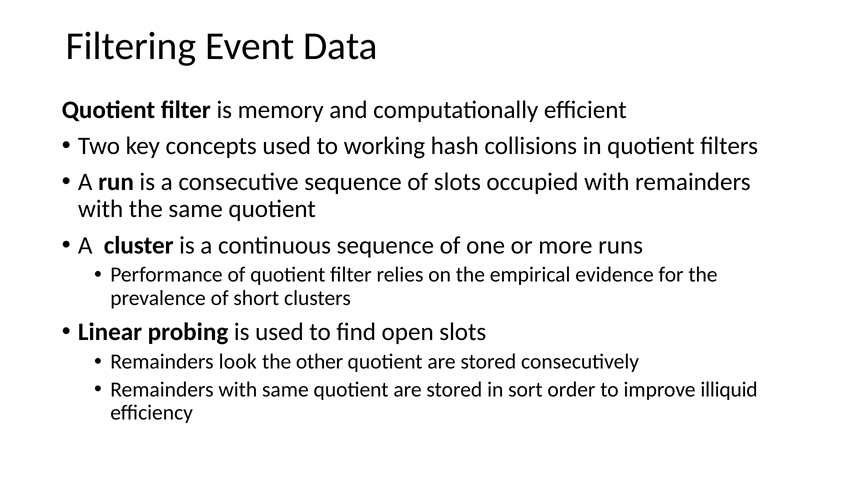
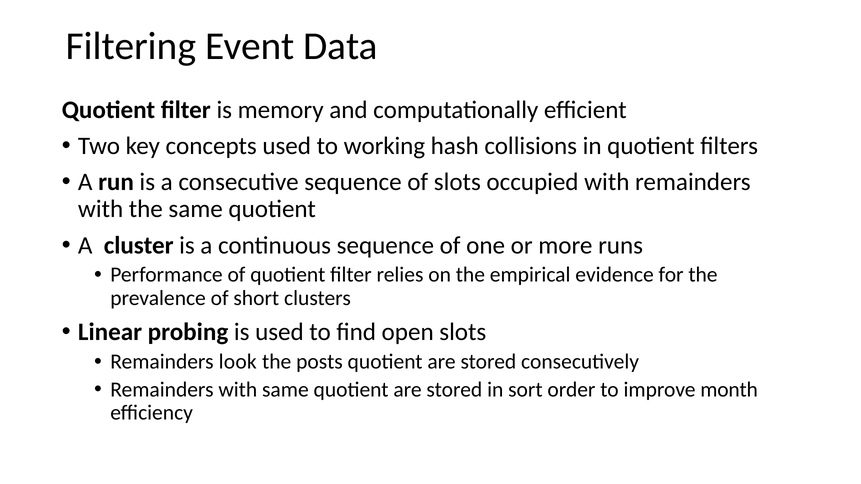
other: other -> posts
illiquid: illiquid -> month
